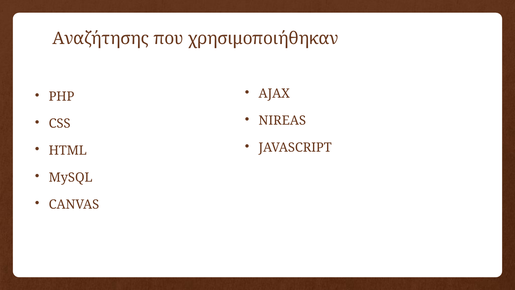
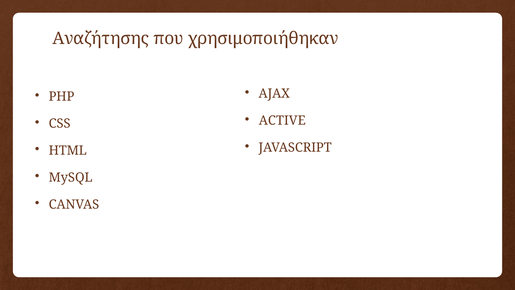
NIREAS: NIREAS -> ACTIVE
